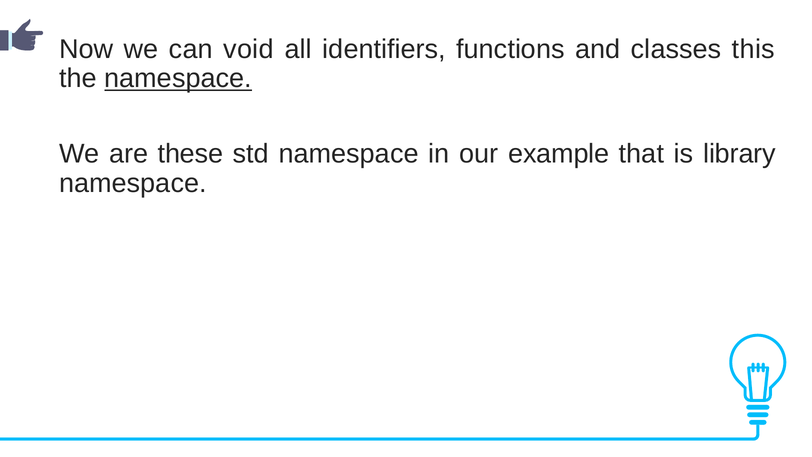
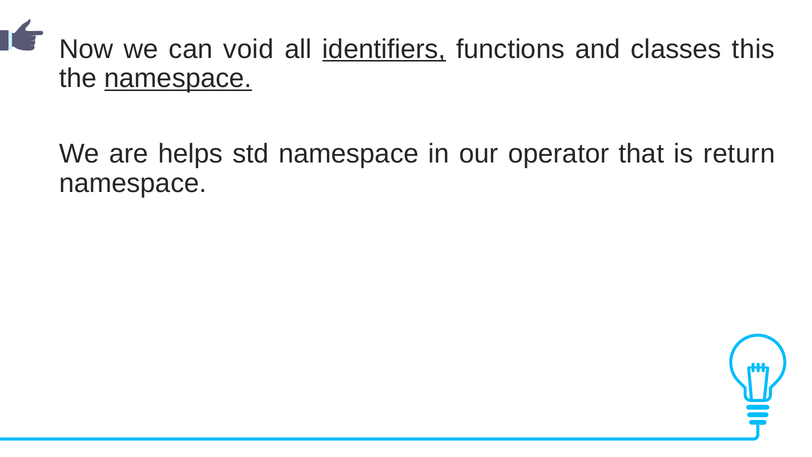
identifiers underline: none -> present
these: these -> helps
example: example -> operator
library: library -> return
